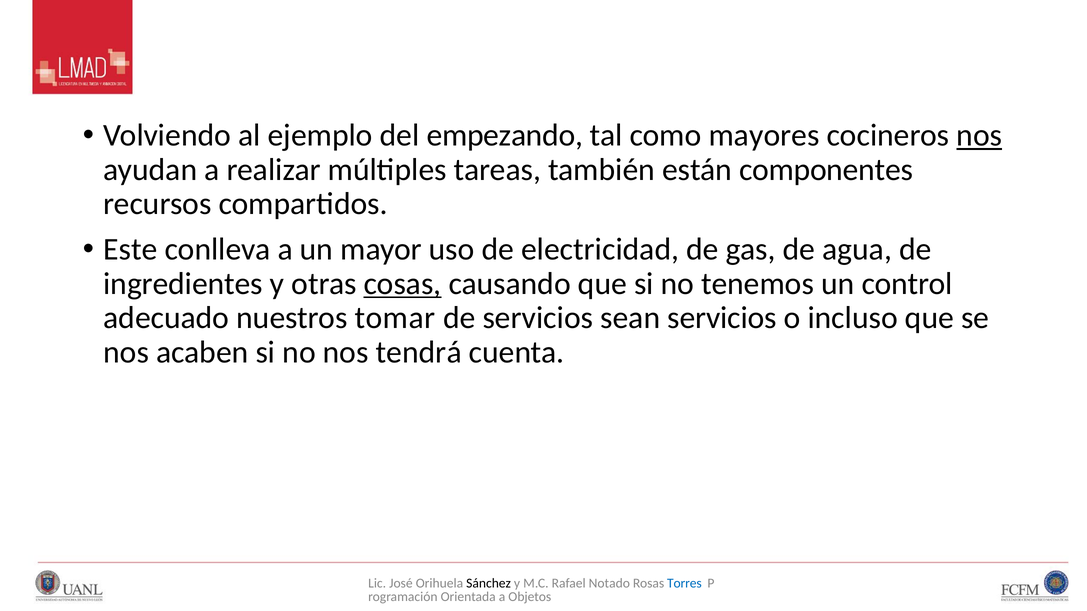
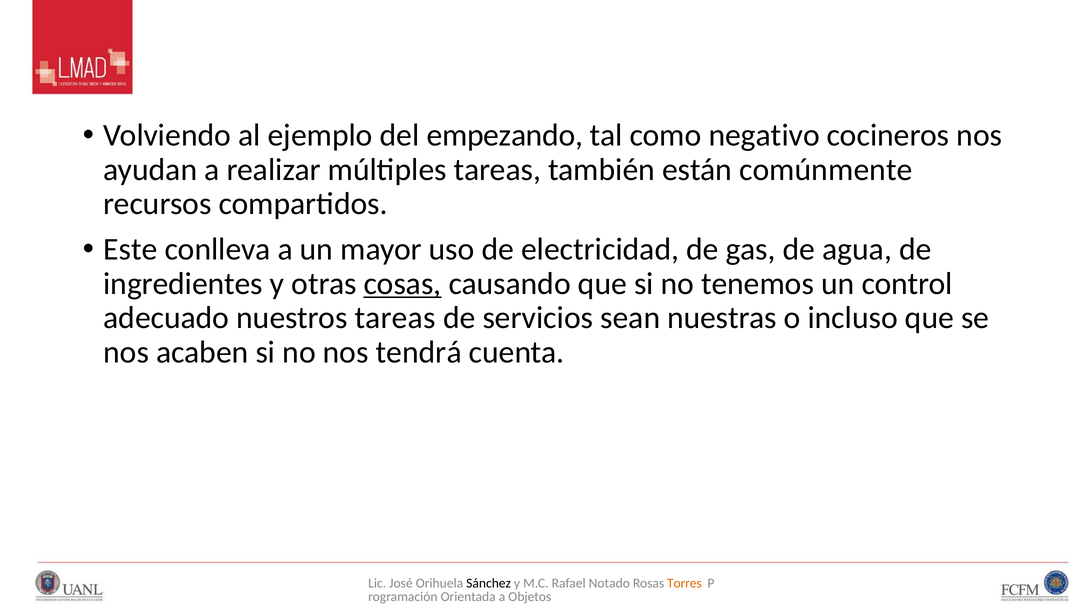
mayores: mayores -> negativo
nos at (979, 136) underline: present -> none
componentes: componentes -> comúnmente
nuestros tomar: tomar -> tareas
sean servicios: servicios -> nuestras
Torres colour: blue -> orange
